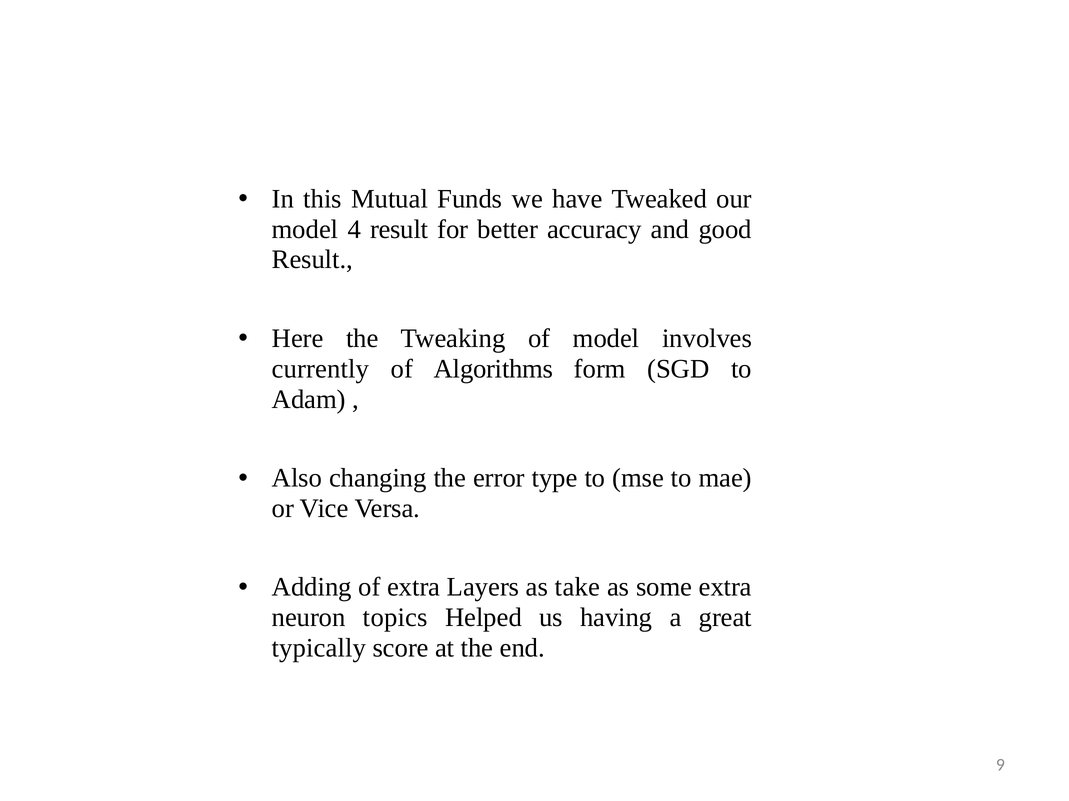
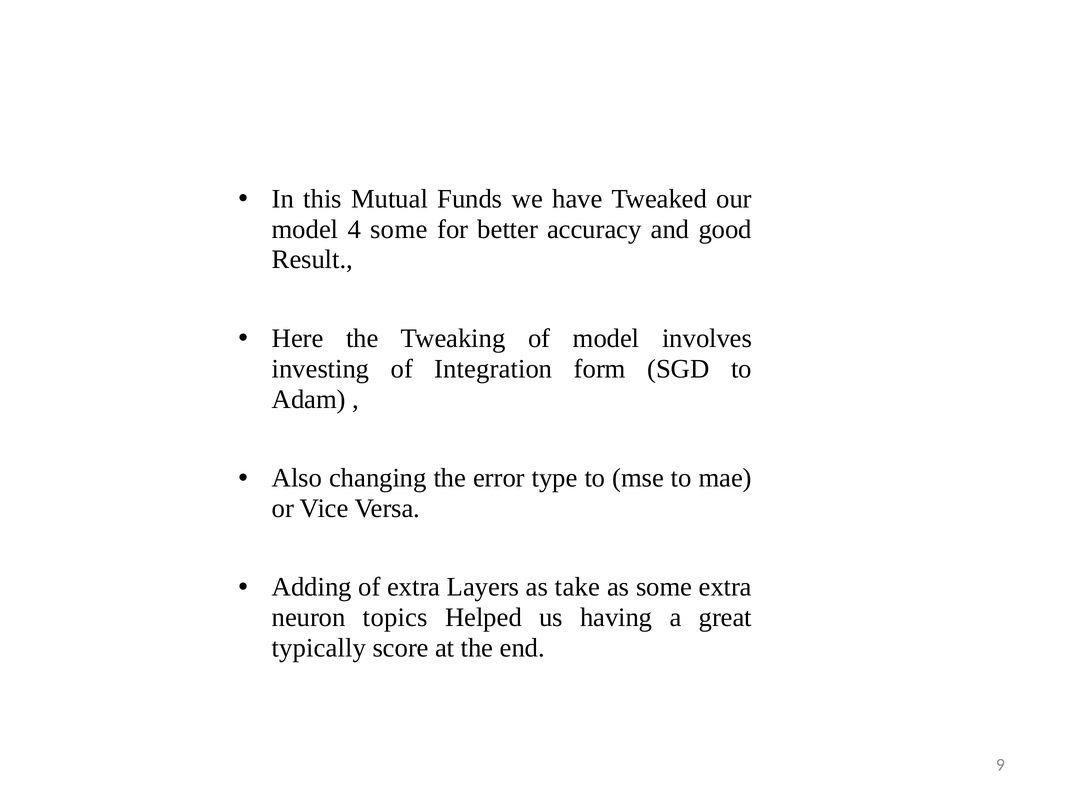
4 result: result -> some
currently: currently -> investing
Algorithms: Algorithms -> Integration
